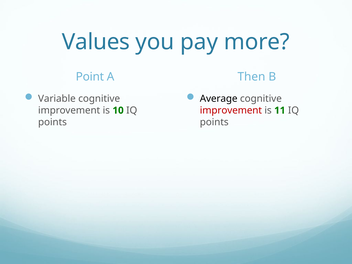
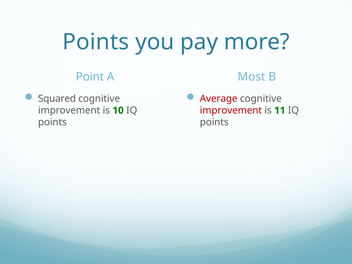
Values at (96, 42): Values -> Points
Then: Then -> Most
Variable: Variable -> Squared
Average colour: black -> red
